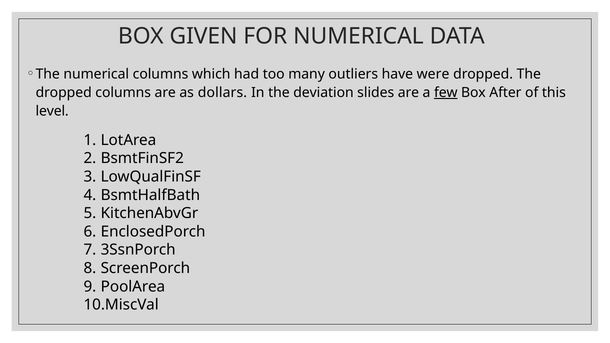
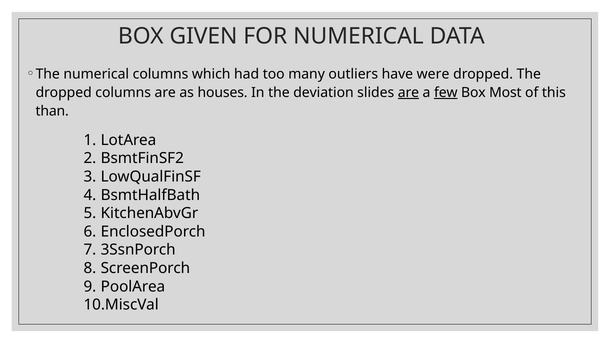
dollars: dollars -> houses
are at (408, 93) underline: none -> present
After: After -> Most
level: level -> than
